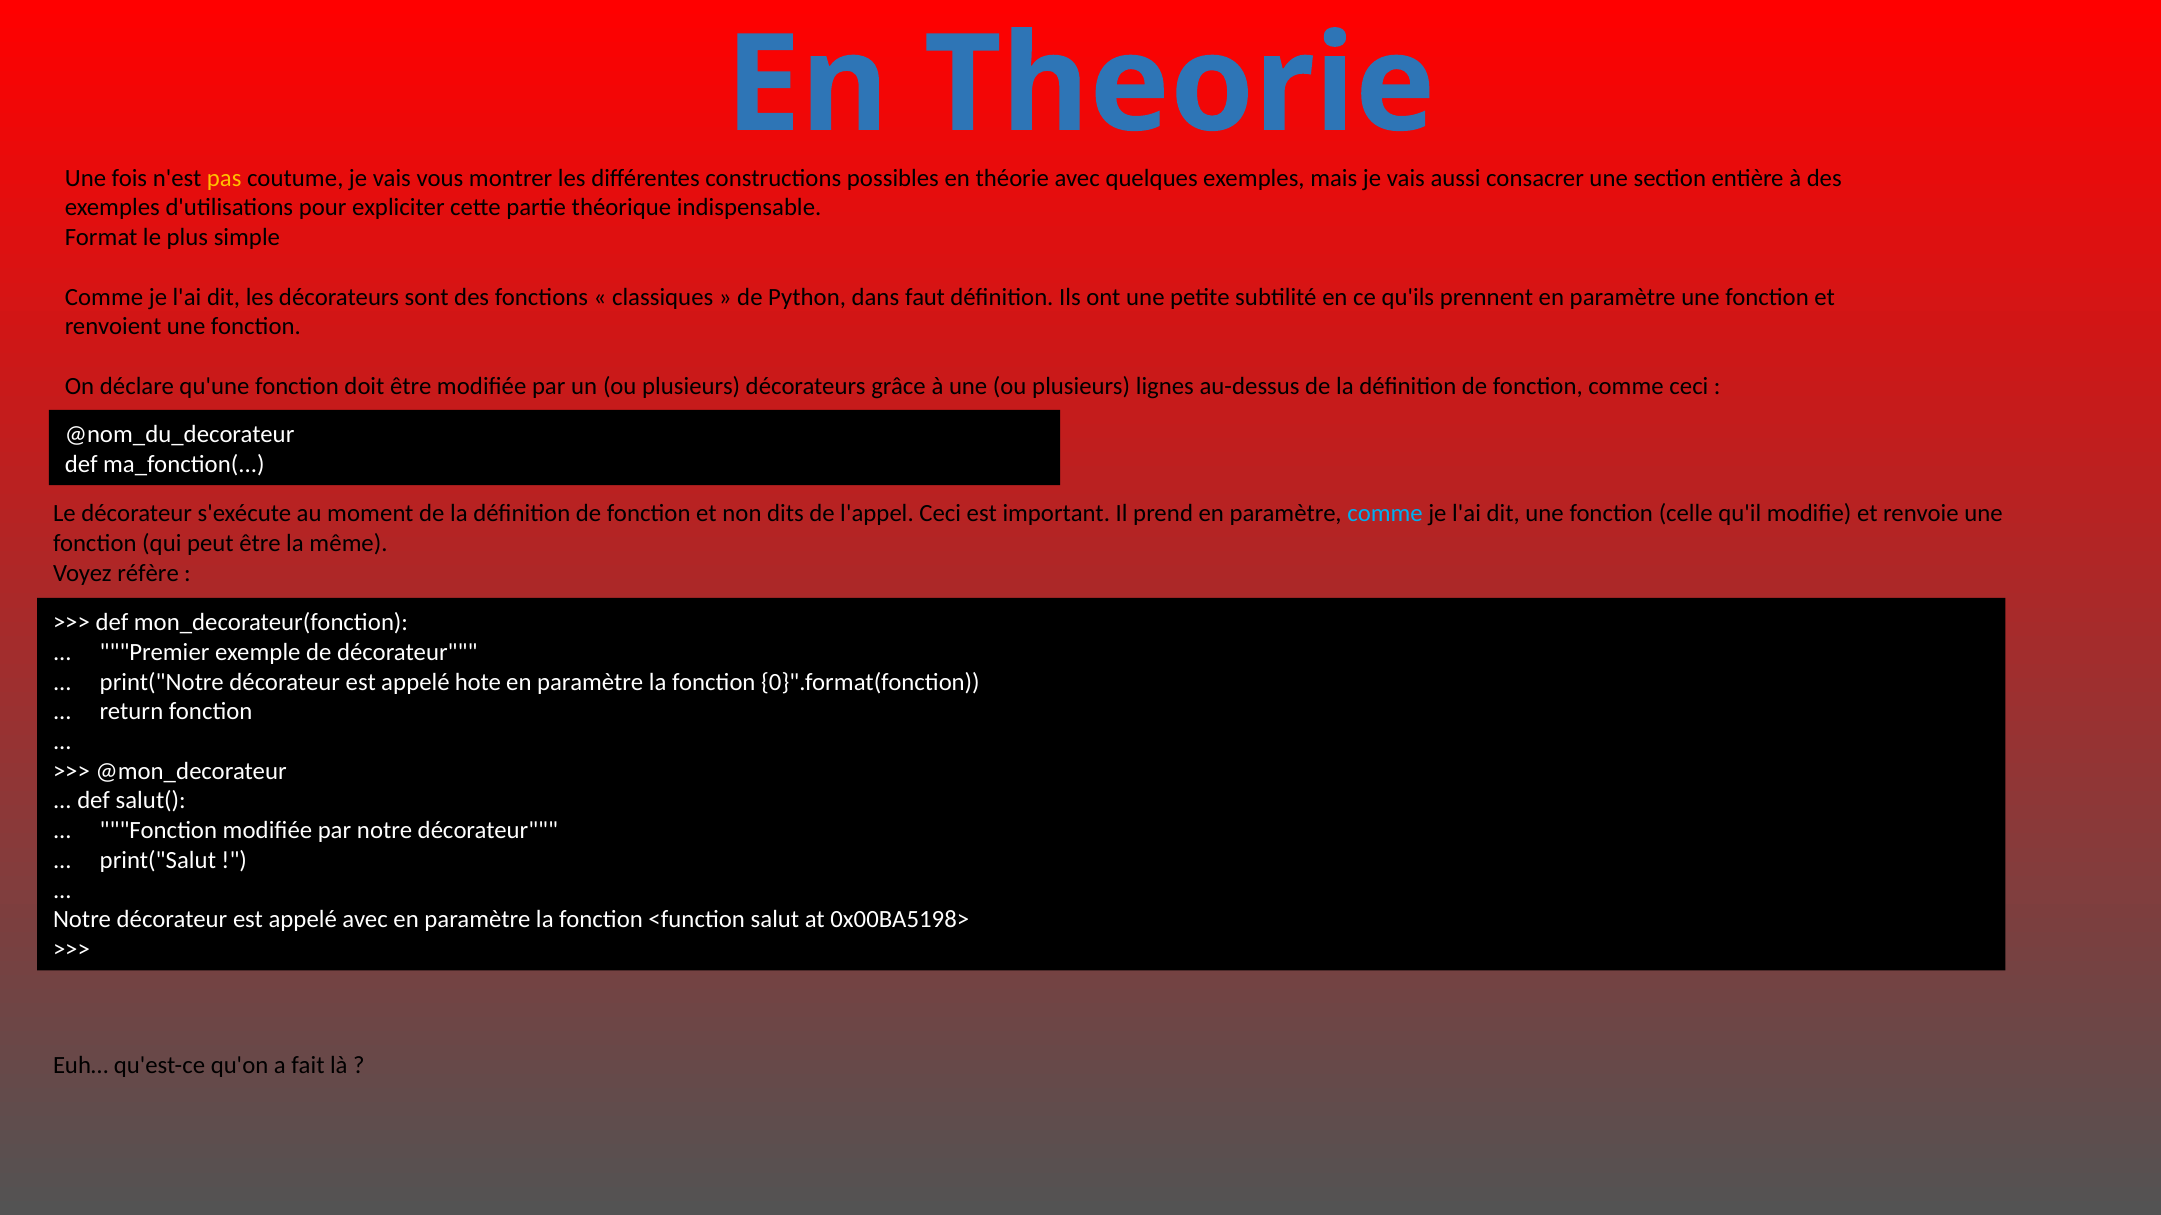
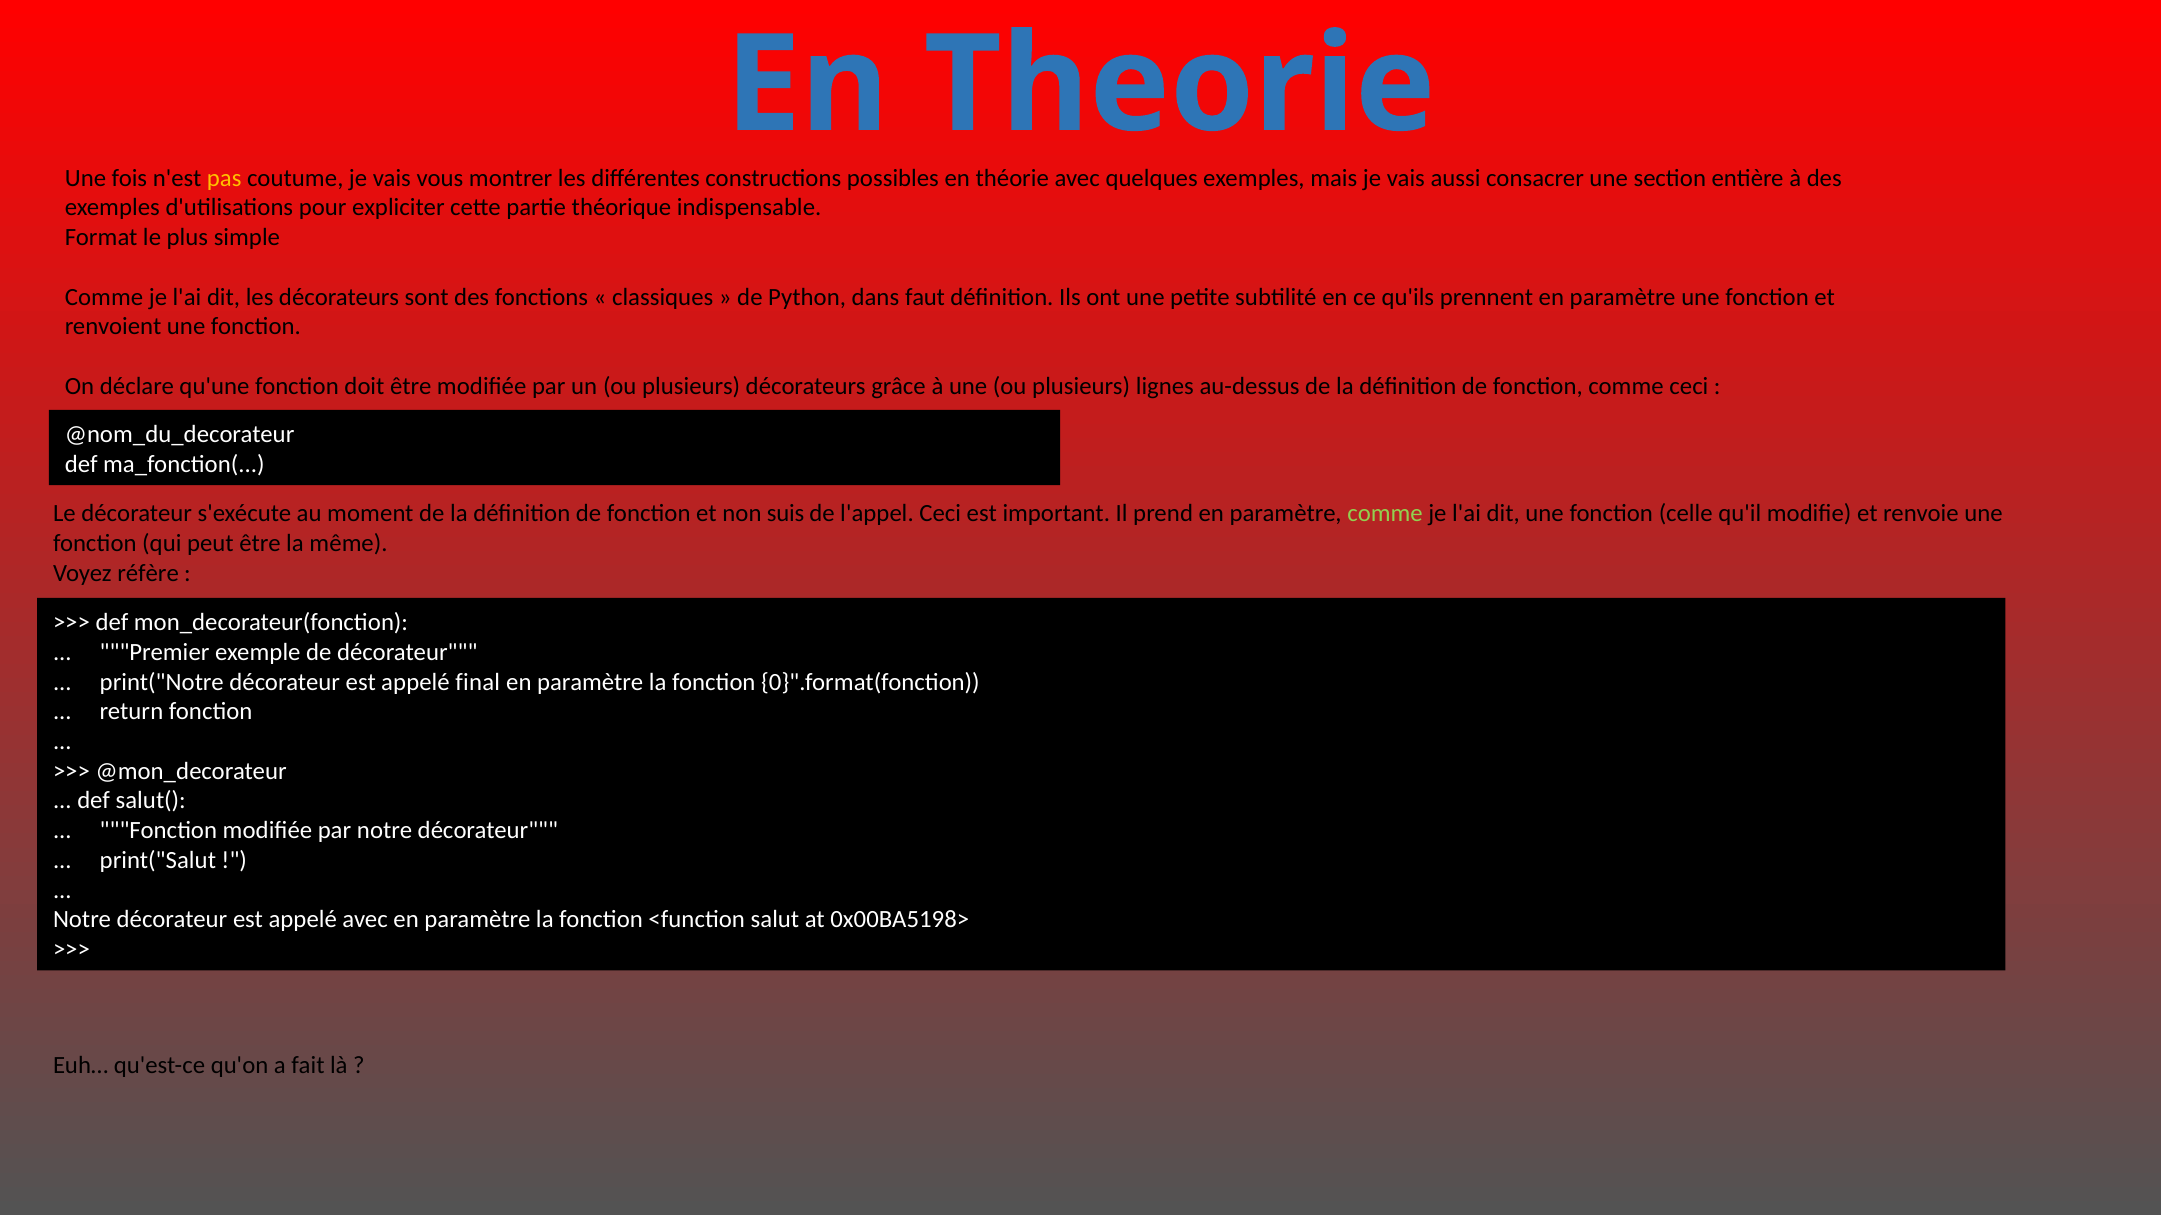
dits: dits -> suis
comme at (1385, 514) colour: light blue -> light green
hote: hote -> final
